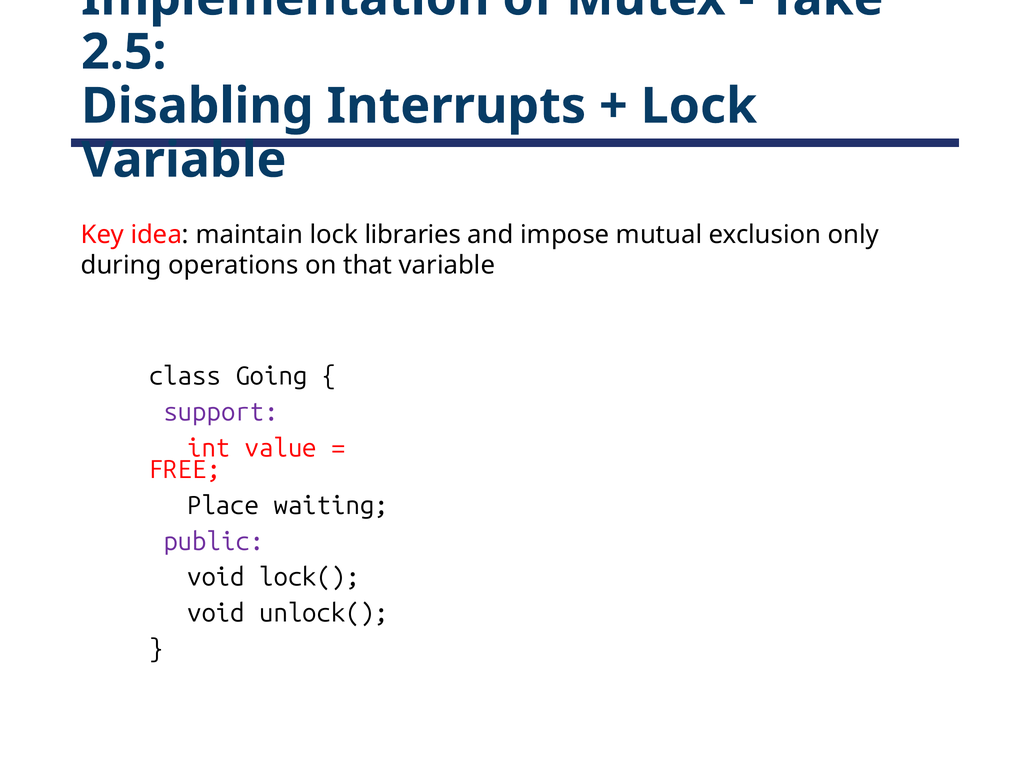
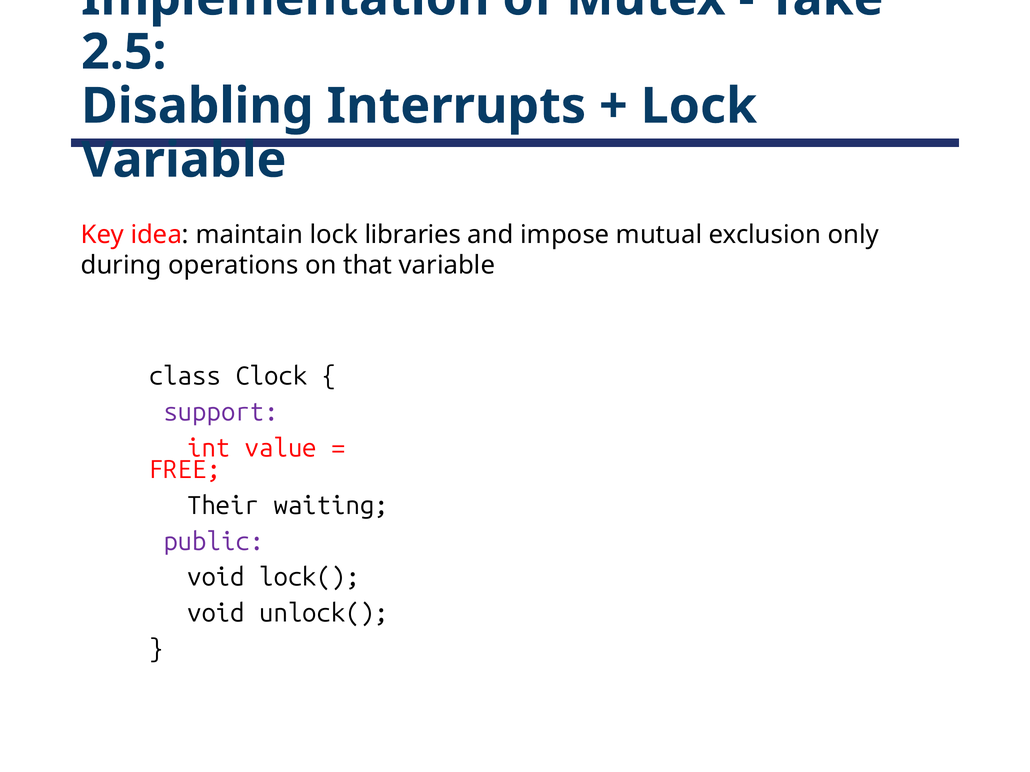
Going: Going -> Clock
Place: Place -> Their
